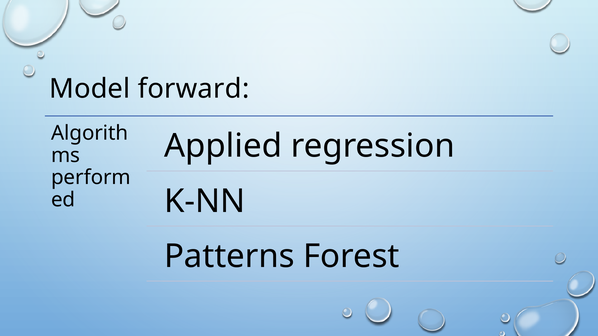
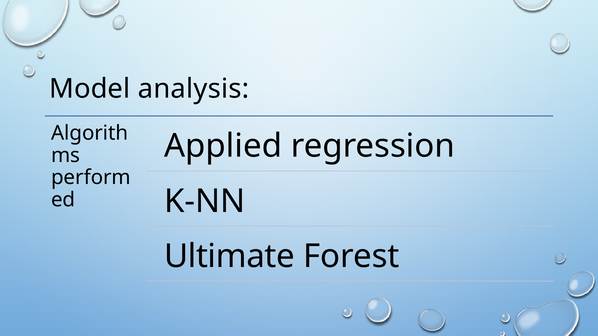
forward: forward -> analysis
Patterns: Patterns -> Ultimate
